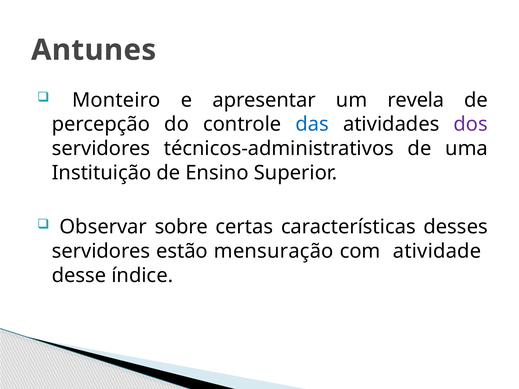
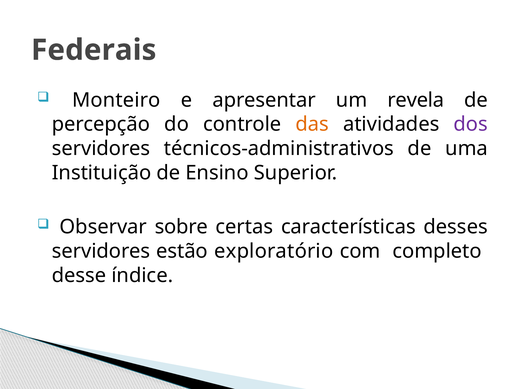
Antunes: Antunes -> Federais
das colour: blue -> orange
mensuração: mensuração -> exploratório
atividade: atividade -> completo
